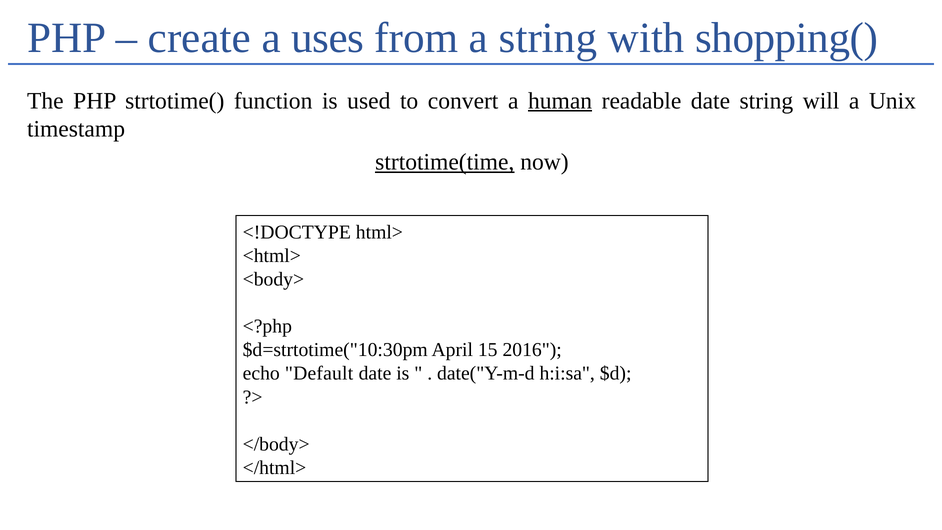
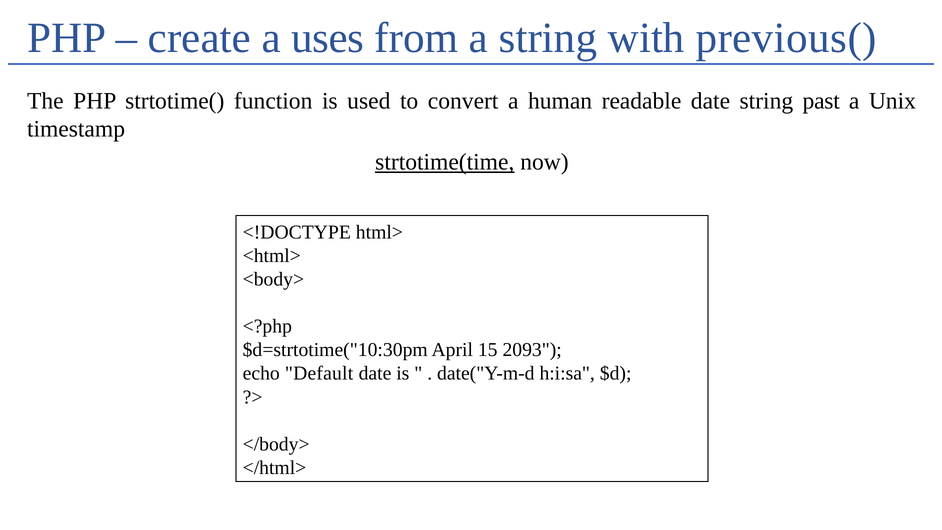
shopping(: shopping( -> previous(
human underline: present -> none
will: will -> past
2016: 2016 -> 2093
